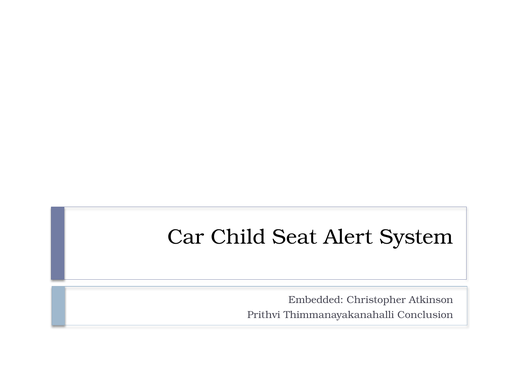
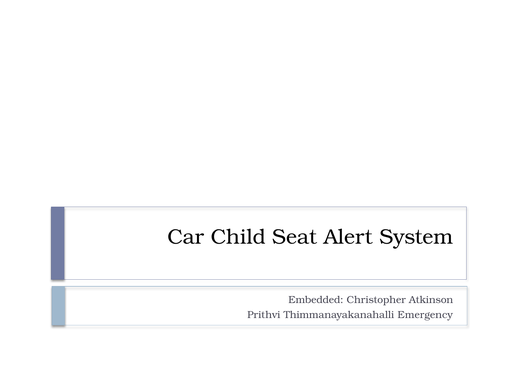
Conclusion: Conclusion -> Emergency
